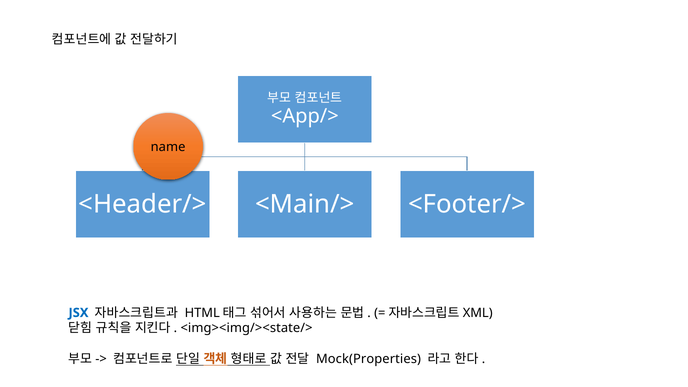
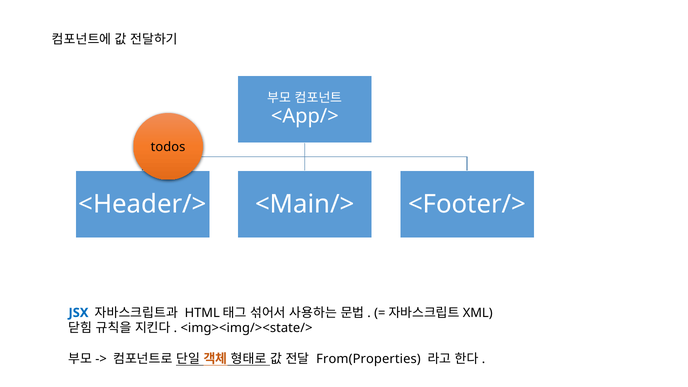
name: name -> todos
Mock(Properties: Mock(Properties -> From(Properties
